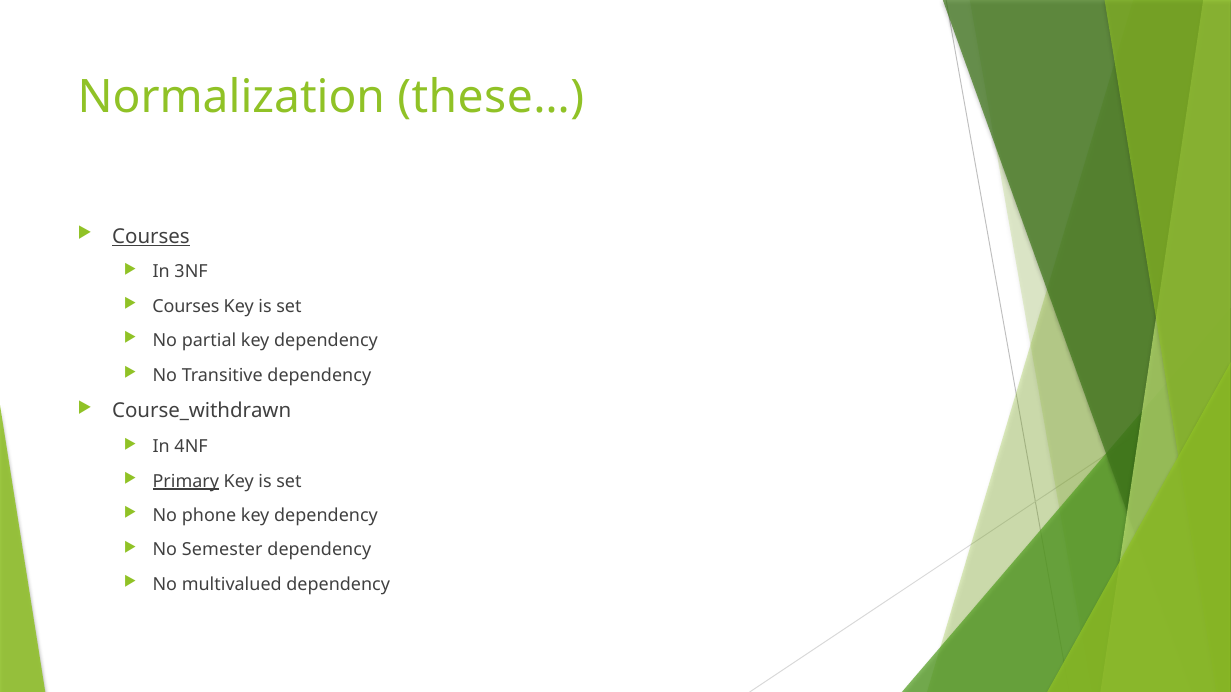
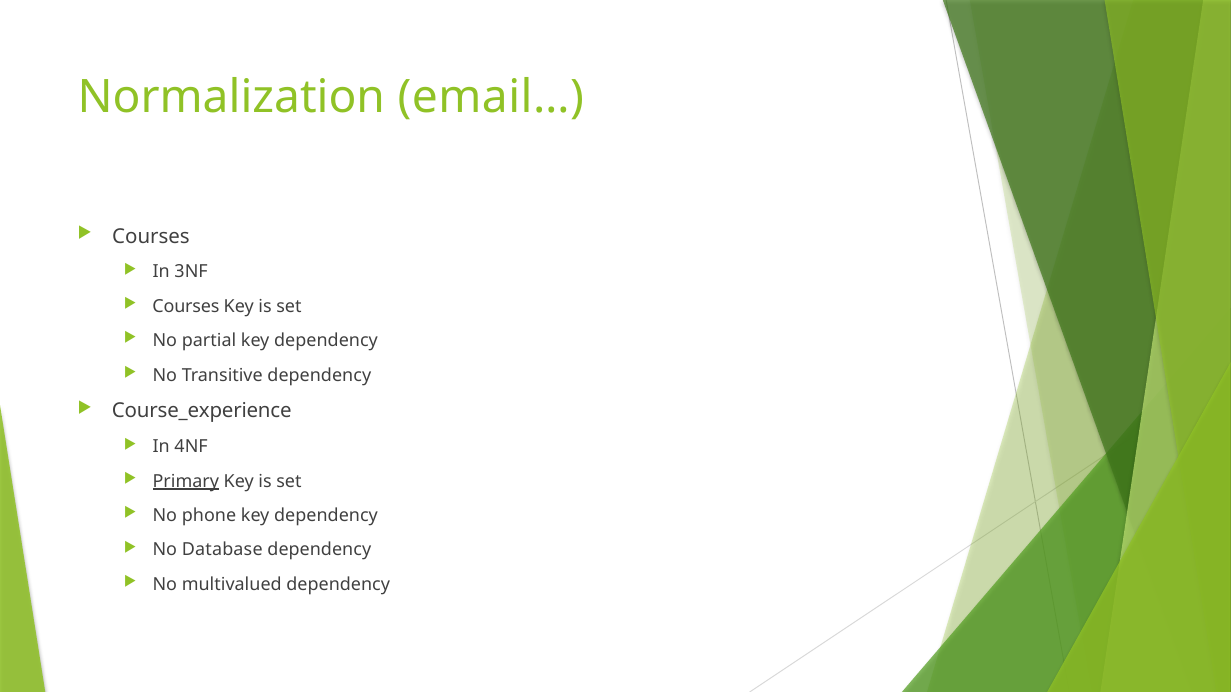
these…: these… -> email…
Courses at (151, 237) underline: present -> none
Course_withdrawn: Course_withdrawn -> Course_experience
Semester: Semester -> Database
